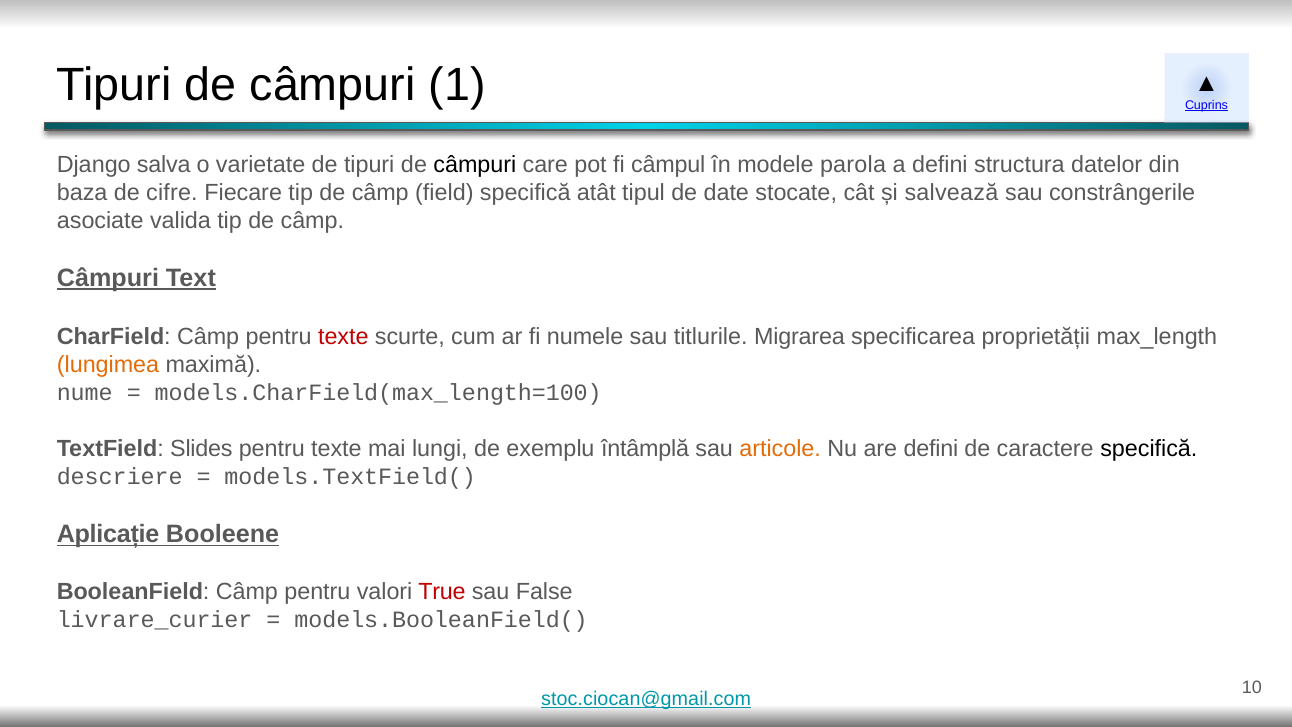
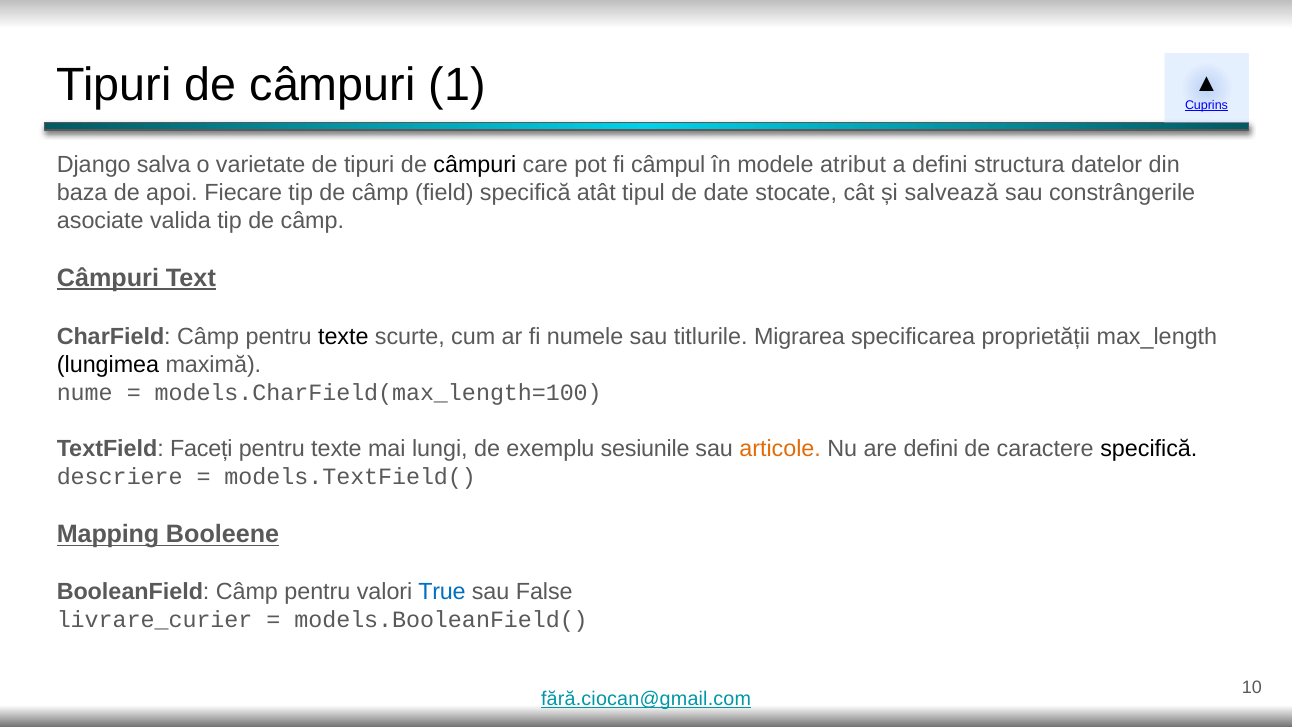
parola: parola -> atribut
cifre: cifre -> apoi
texte at (343, 337) colour: red -> black
lungimea colour: orange -> black
Slides: Slides -> Faceți
întâmplă: întâmplă -> sesiunile
Aplicație: Aplicație -> Mapping
True colour: red -> blue
stoc.ciocan@gmail.com: stoc.ciocan@gmail.com -> fără.ciocan@gmail.com
